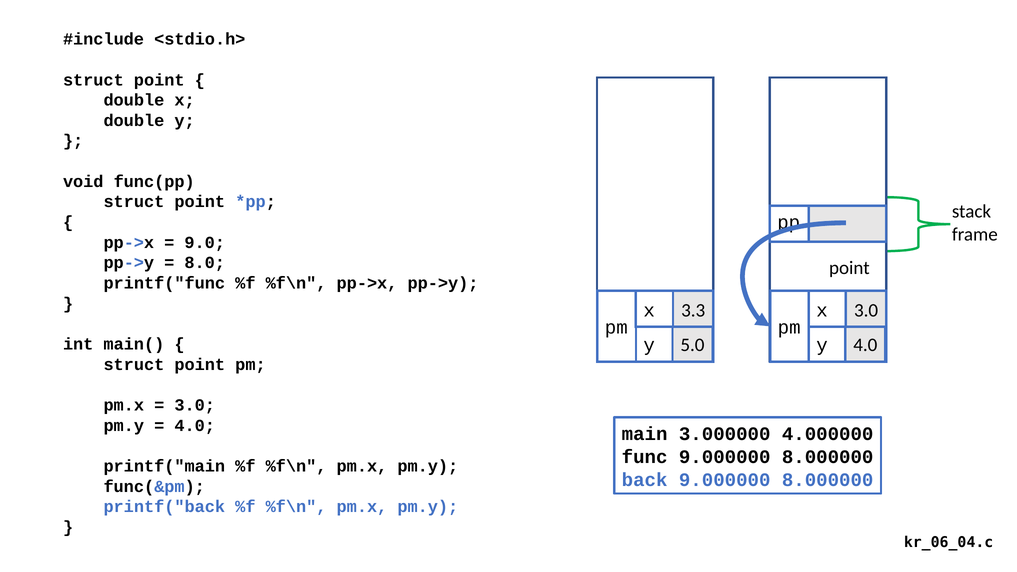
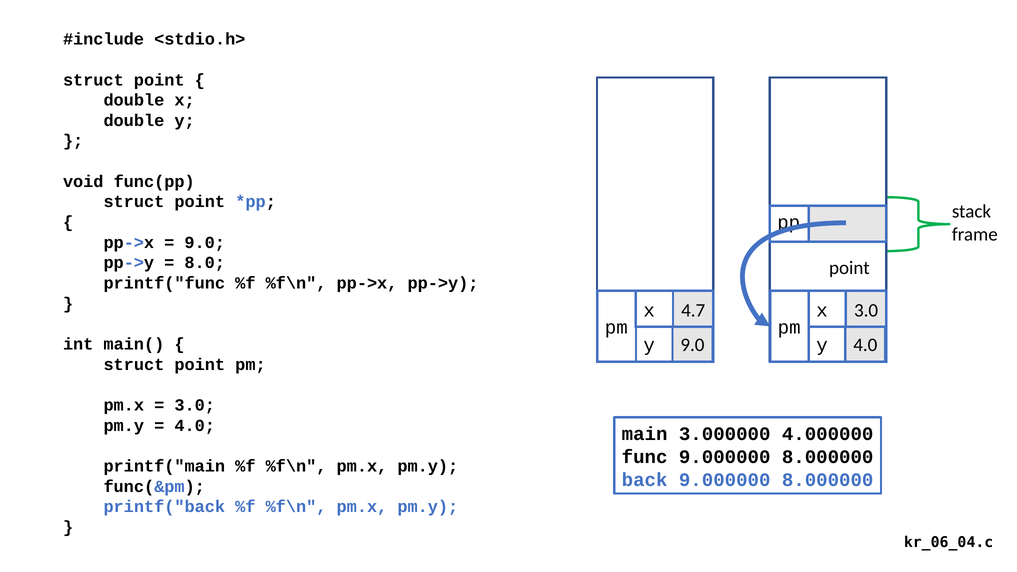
3.3: 3.3 -> 4.7
y 5.0: 5.0 -> 9.0
